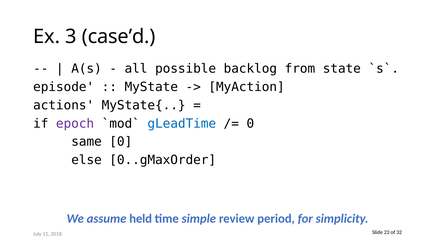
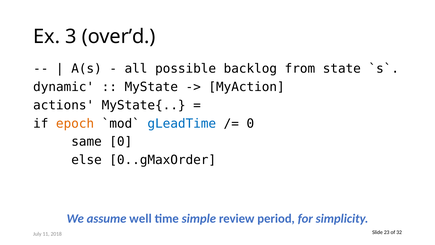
case’d: case’d -> over’d
episode: episode -> dynamic
epoch colour: purple -> orange
held: held -> well
